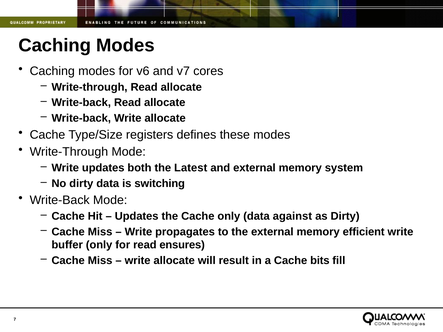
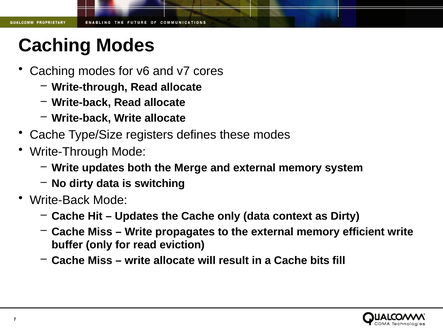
Latest: Latest -> Merge
against: against -> context
ensures: ensures -> eviction
